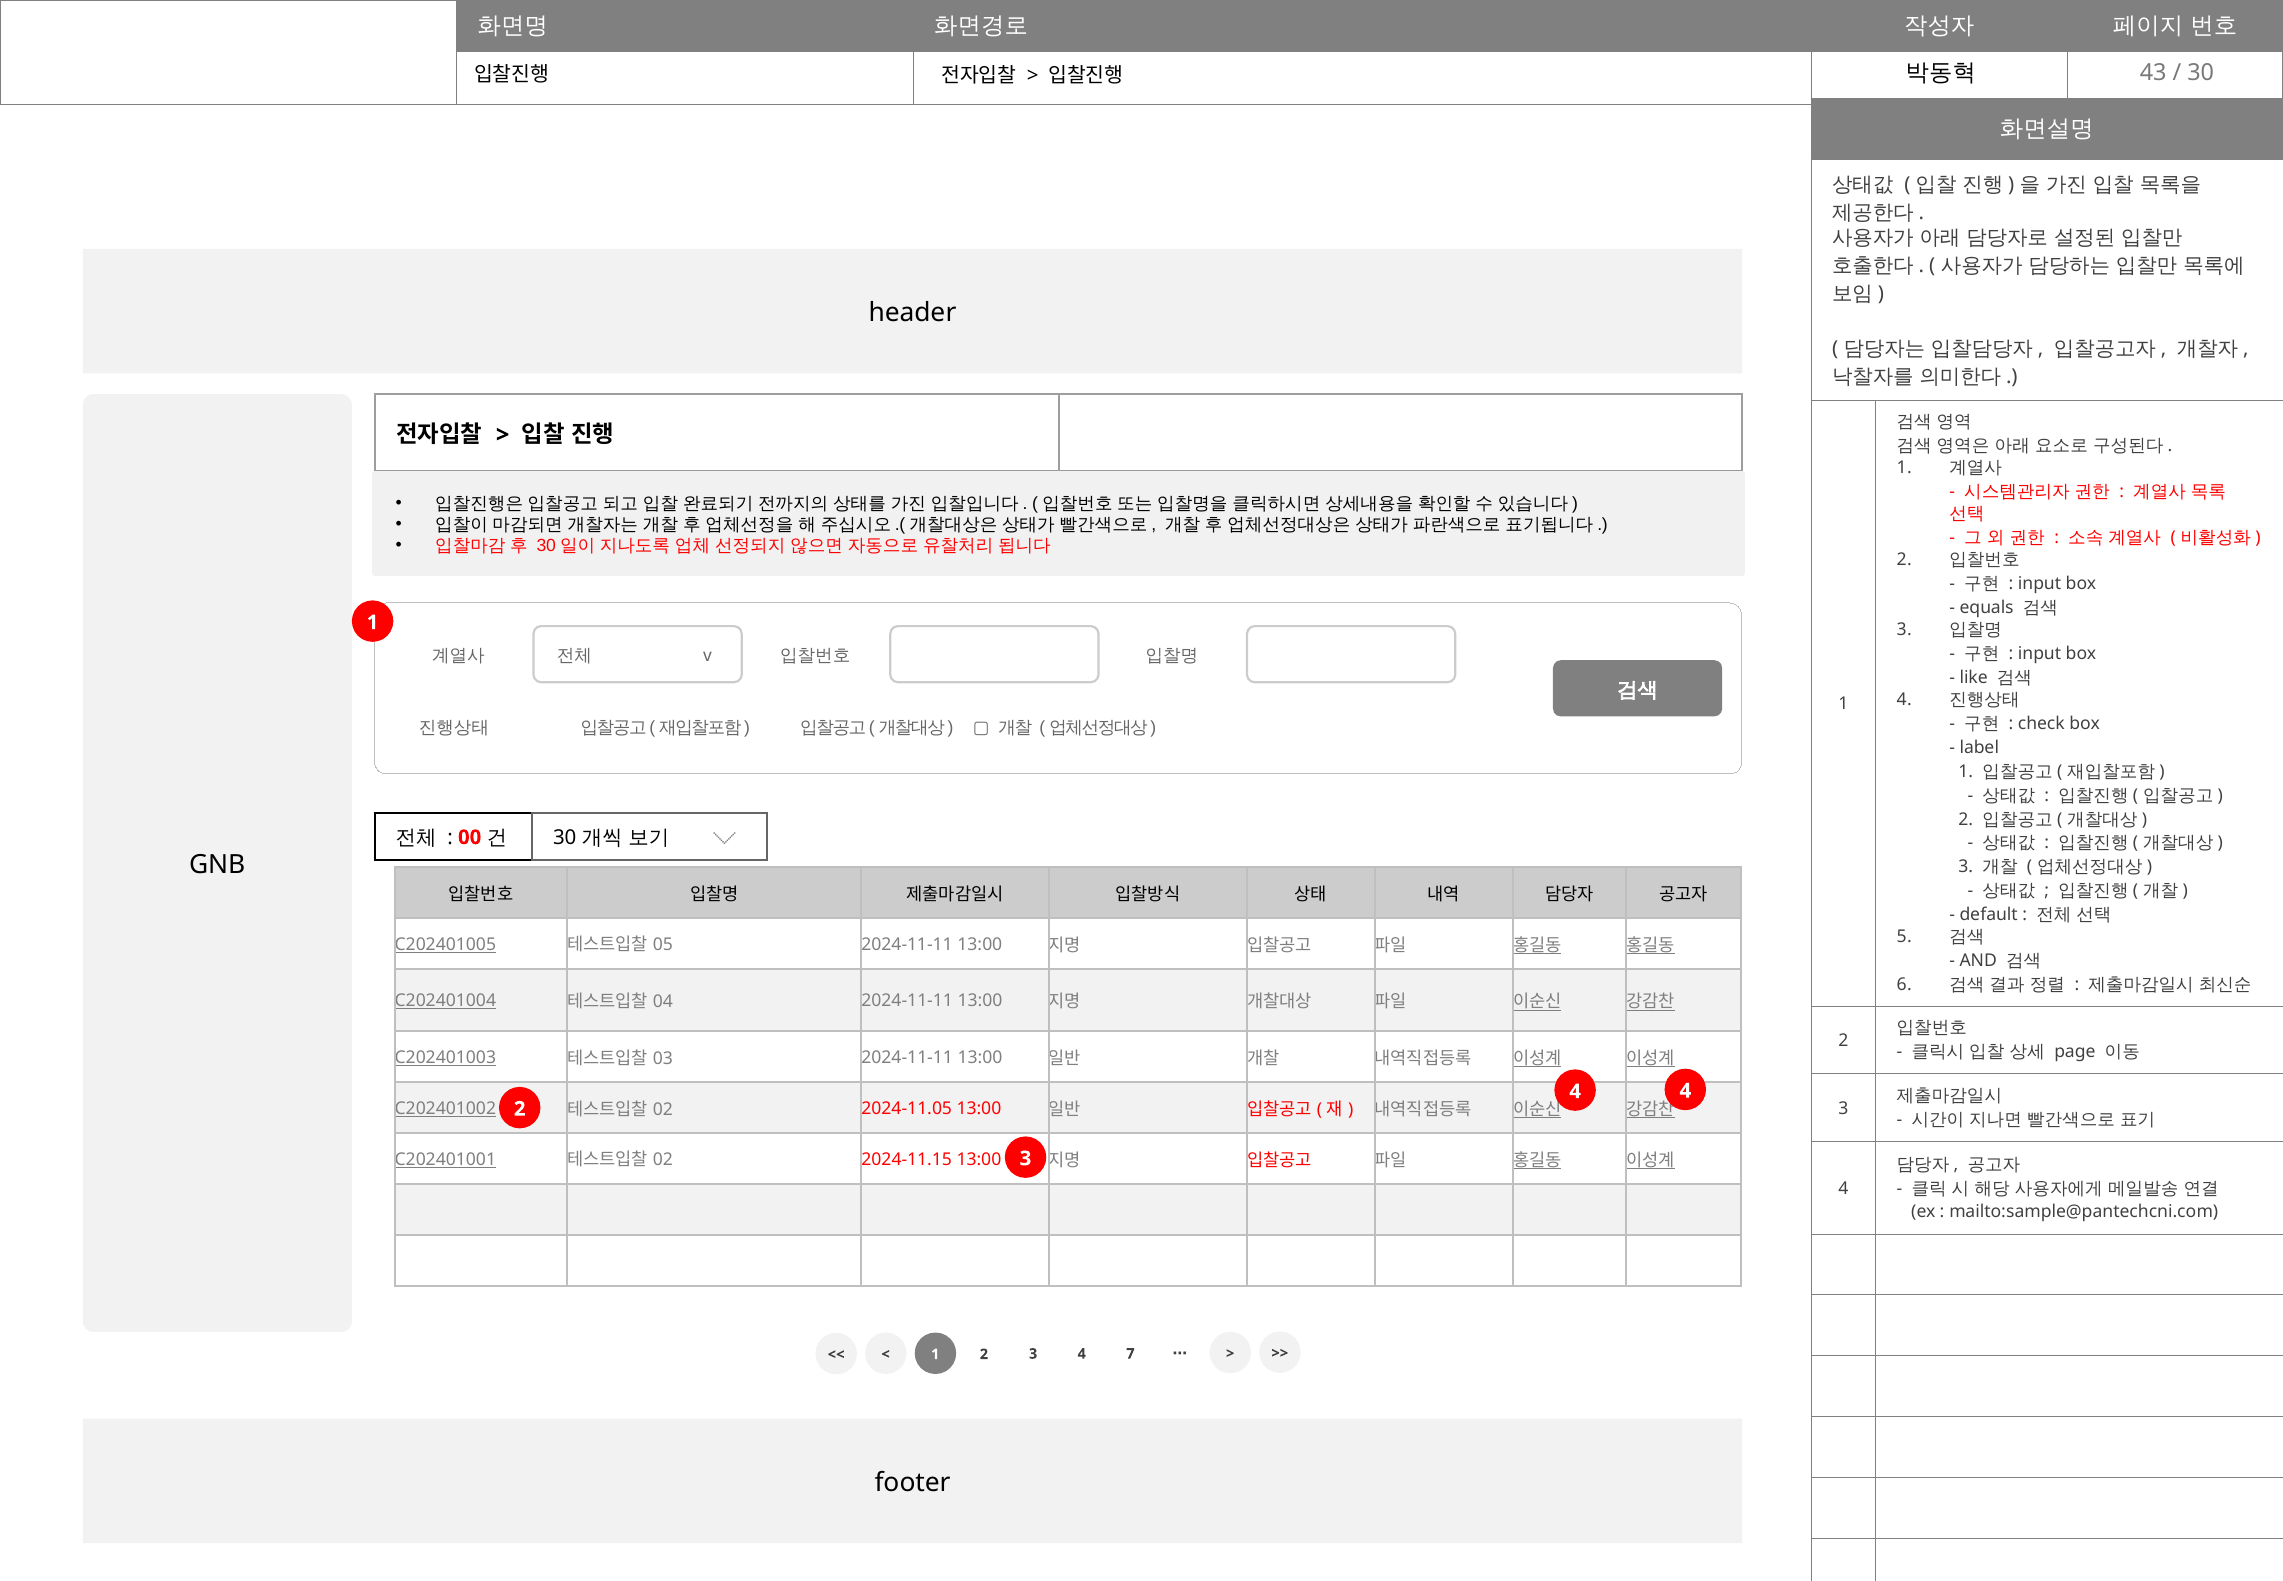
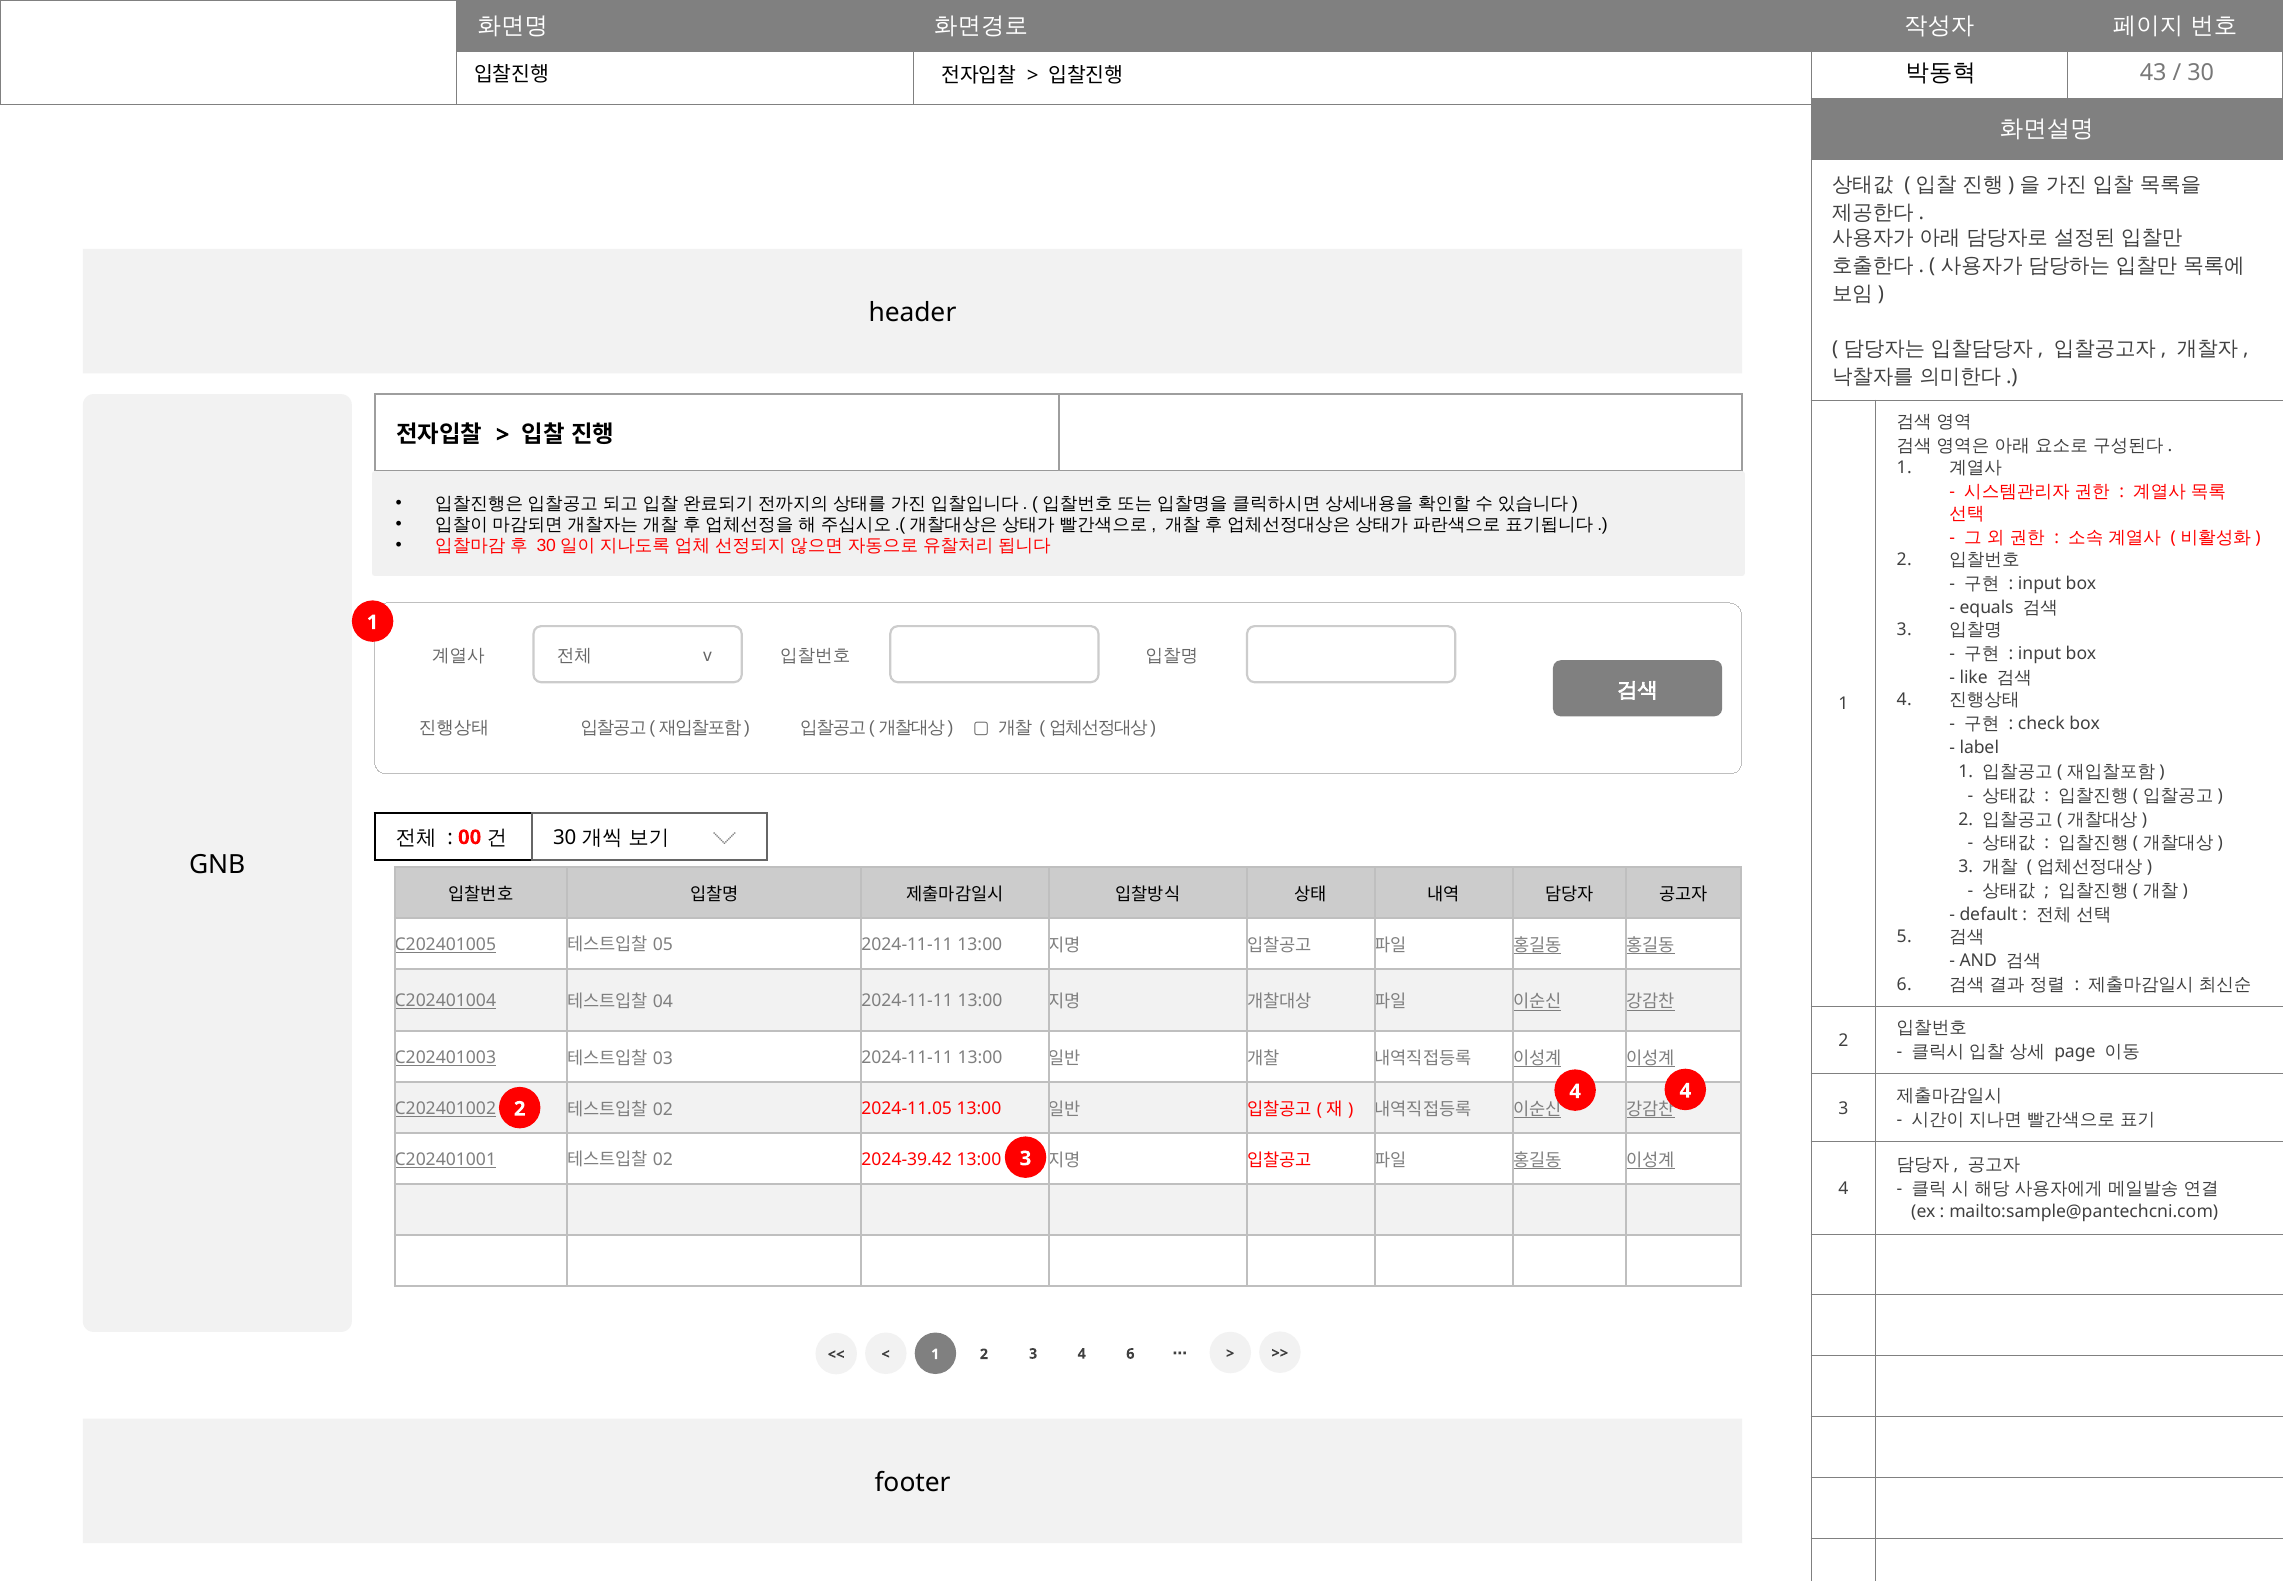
2024-11.15: 2024-11.15 -> 2024-39.42
7 at (1130, 1353): 7 -> 6
